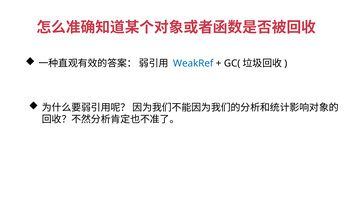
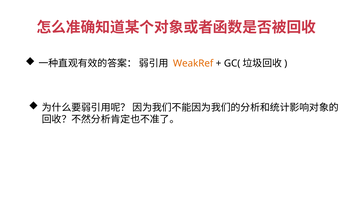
WeakRef colour: blue -> orange
